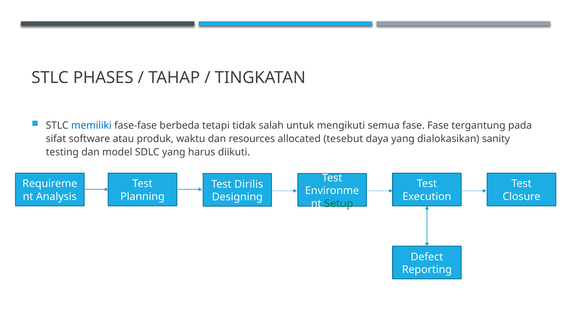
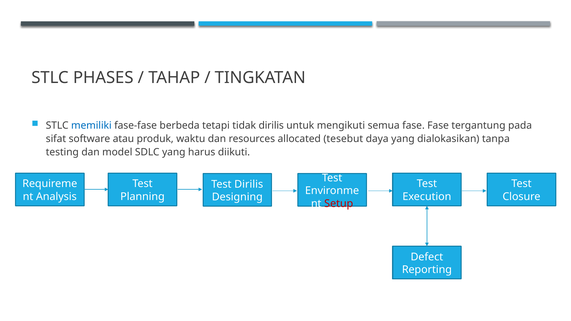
tidak salah: salah -> dirilis
sanity: sanity -> tanpa
Setup colour: green -> red
